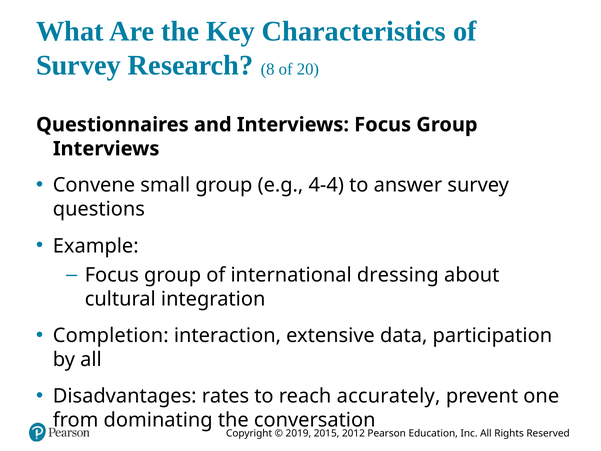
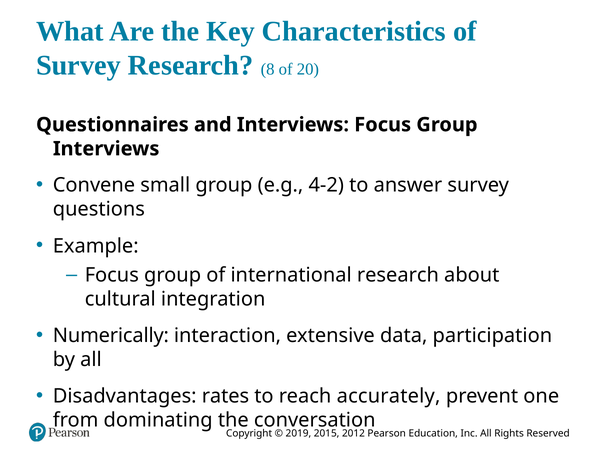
4-4: 4-4 -> 4-2
international dressing: dressing -> research
Completion: Completion -> Numerically
